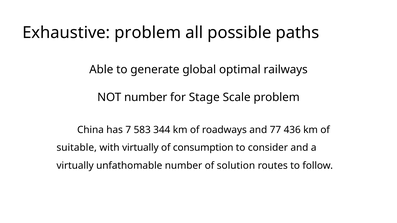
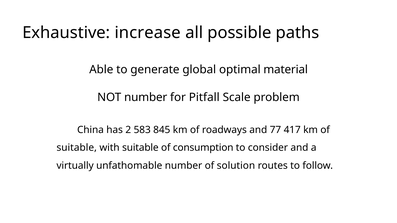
Exhaustive problem: problem -> increase
railways: railways -> material
Stage: Stage -> Pitfall
7: 7 -> 2
344: 344 -> 845
436: 436 -> 417
with virtually: virtually -> suitable
